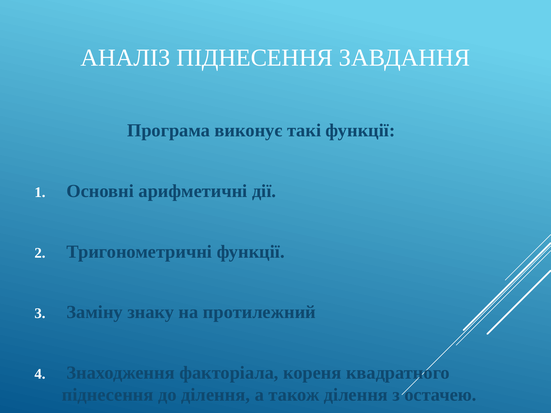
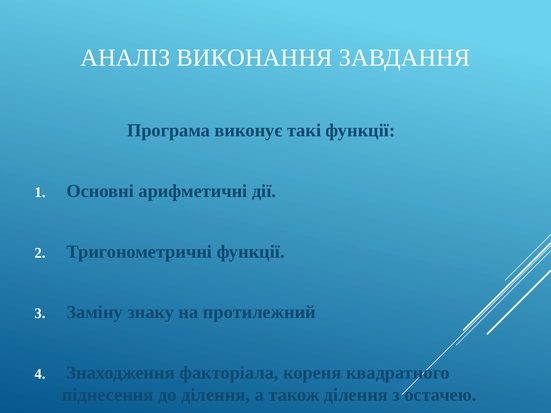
АНАЛІЗ ПІДНЕСЕННЯ: ПІДНЕСЕННЯ -> ВИКОНАННЯ
